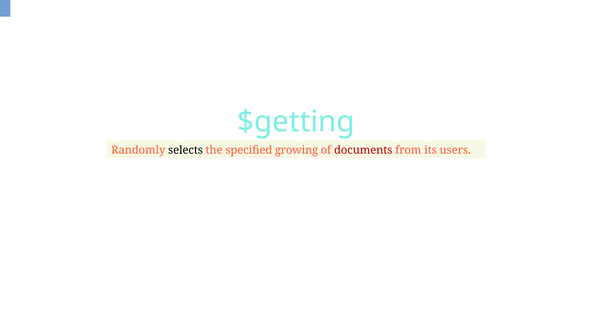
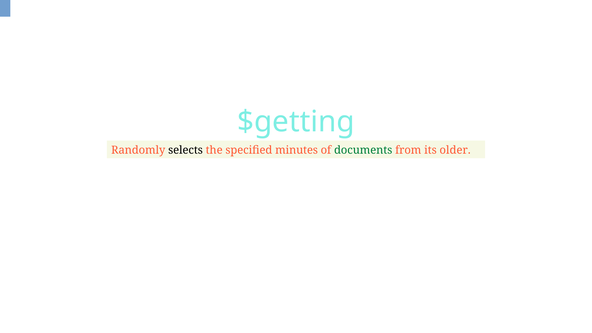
growing: growing -> minutes
documents colour: red -> green
users: users -> older
